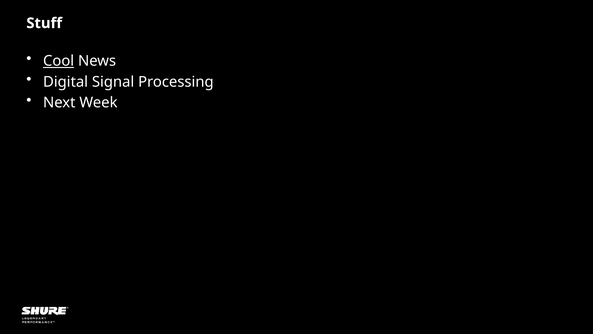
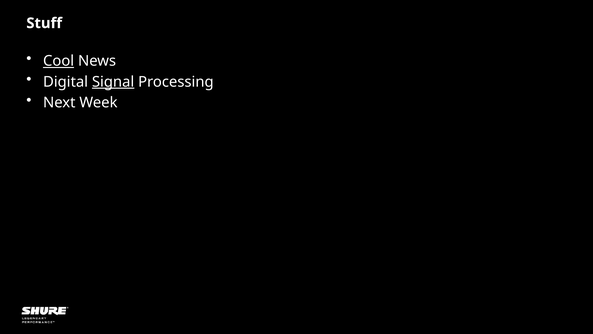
Signal underline: none -> present
